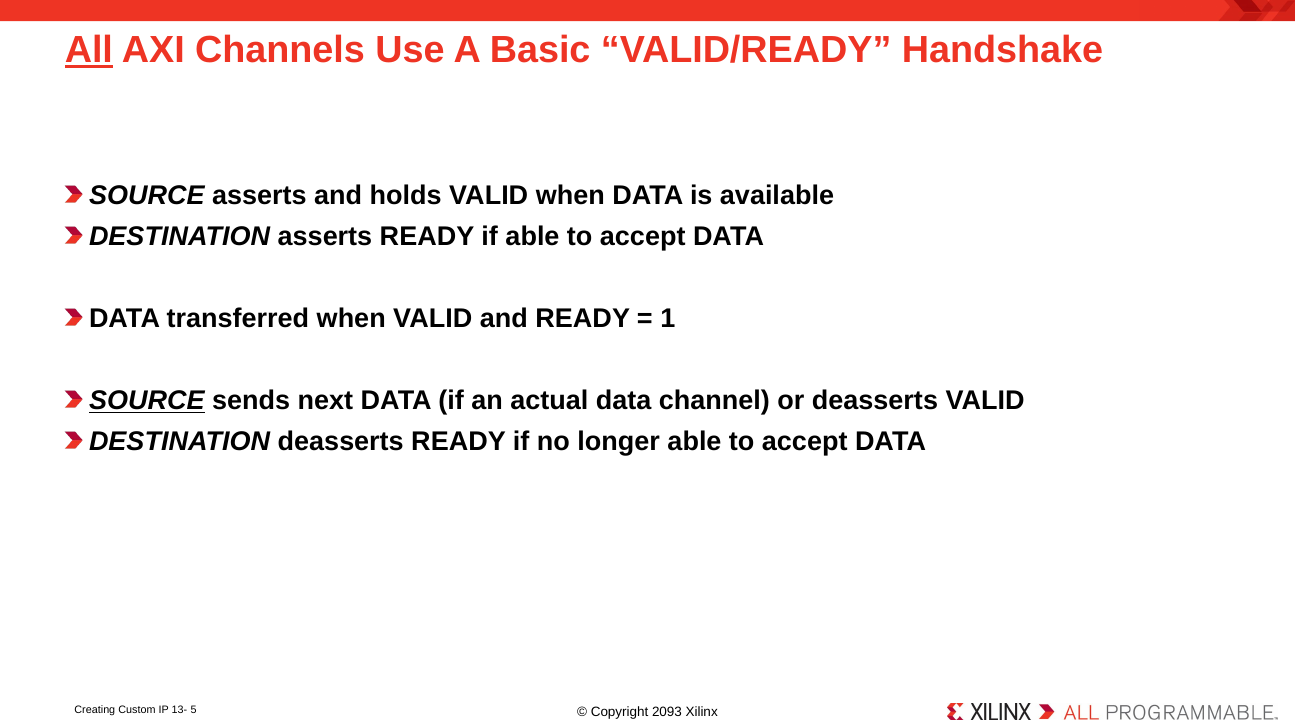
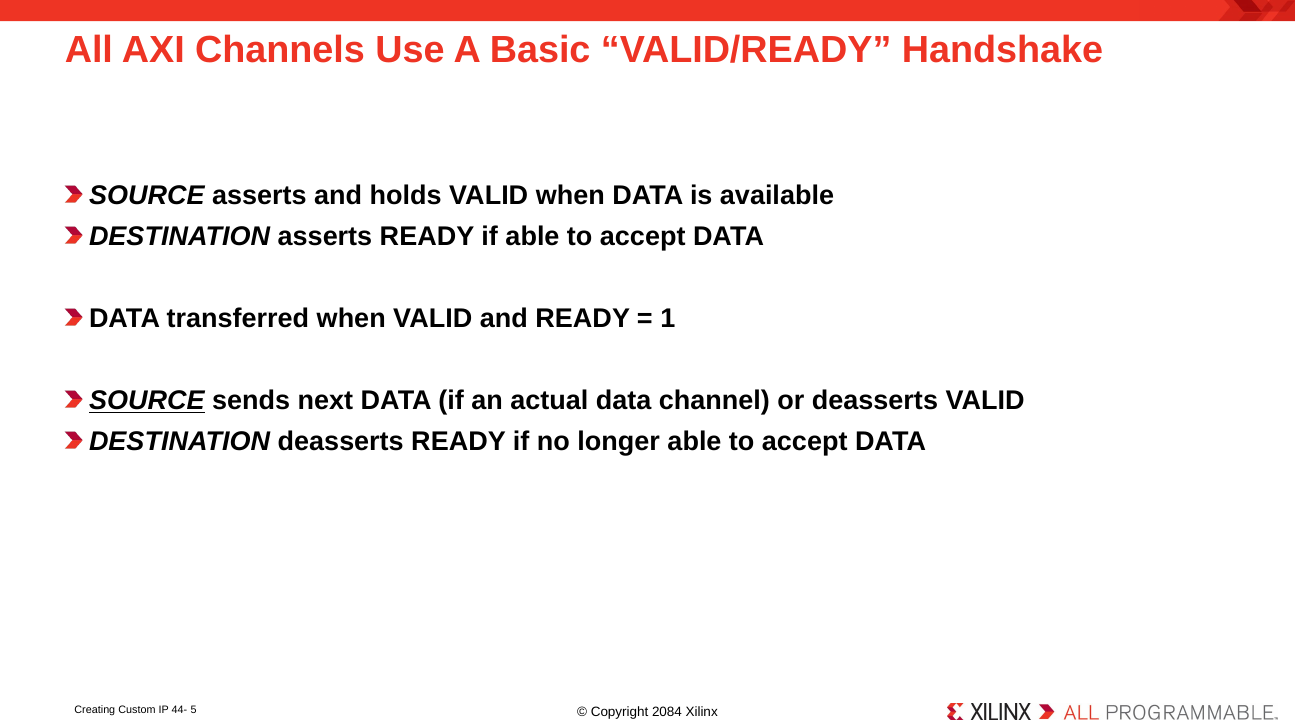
All underline: present -> none
13-: 13- -> 44-
2093: 2093 -> 2084
